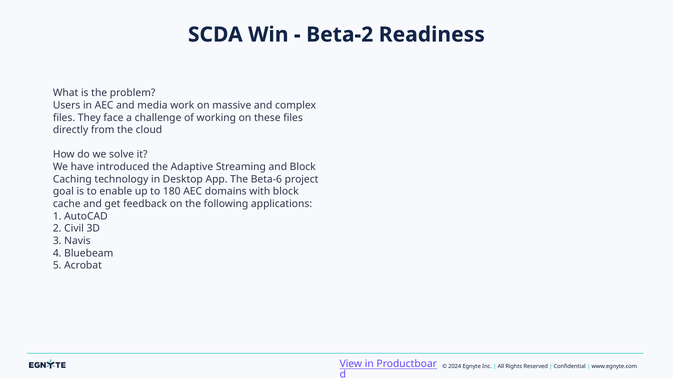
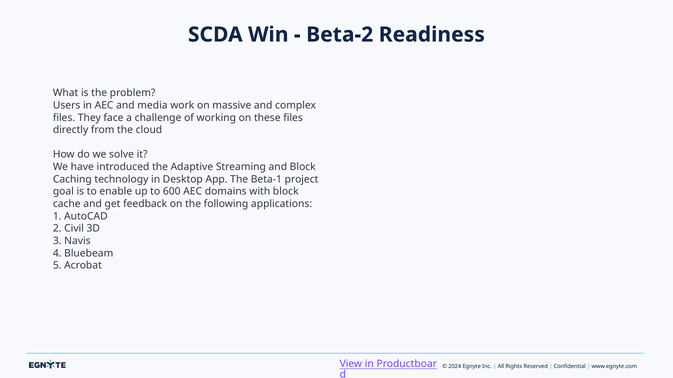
Beta-6: Beta-6 -> Beta-1
180: 180 -> 600
